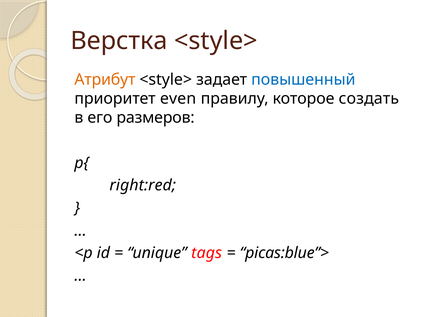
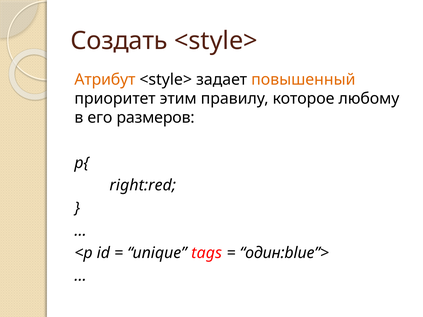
Верстка: Верстка -> Создать
повышенный colour: blue -> orange
even: even -> этим
создать: создать -> любому
picas:blue”>: picas:blue”> -> один:blue”>
